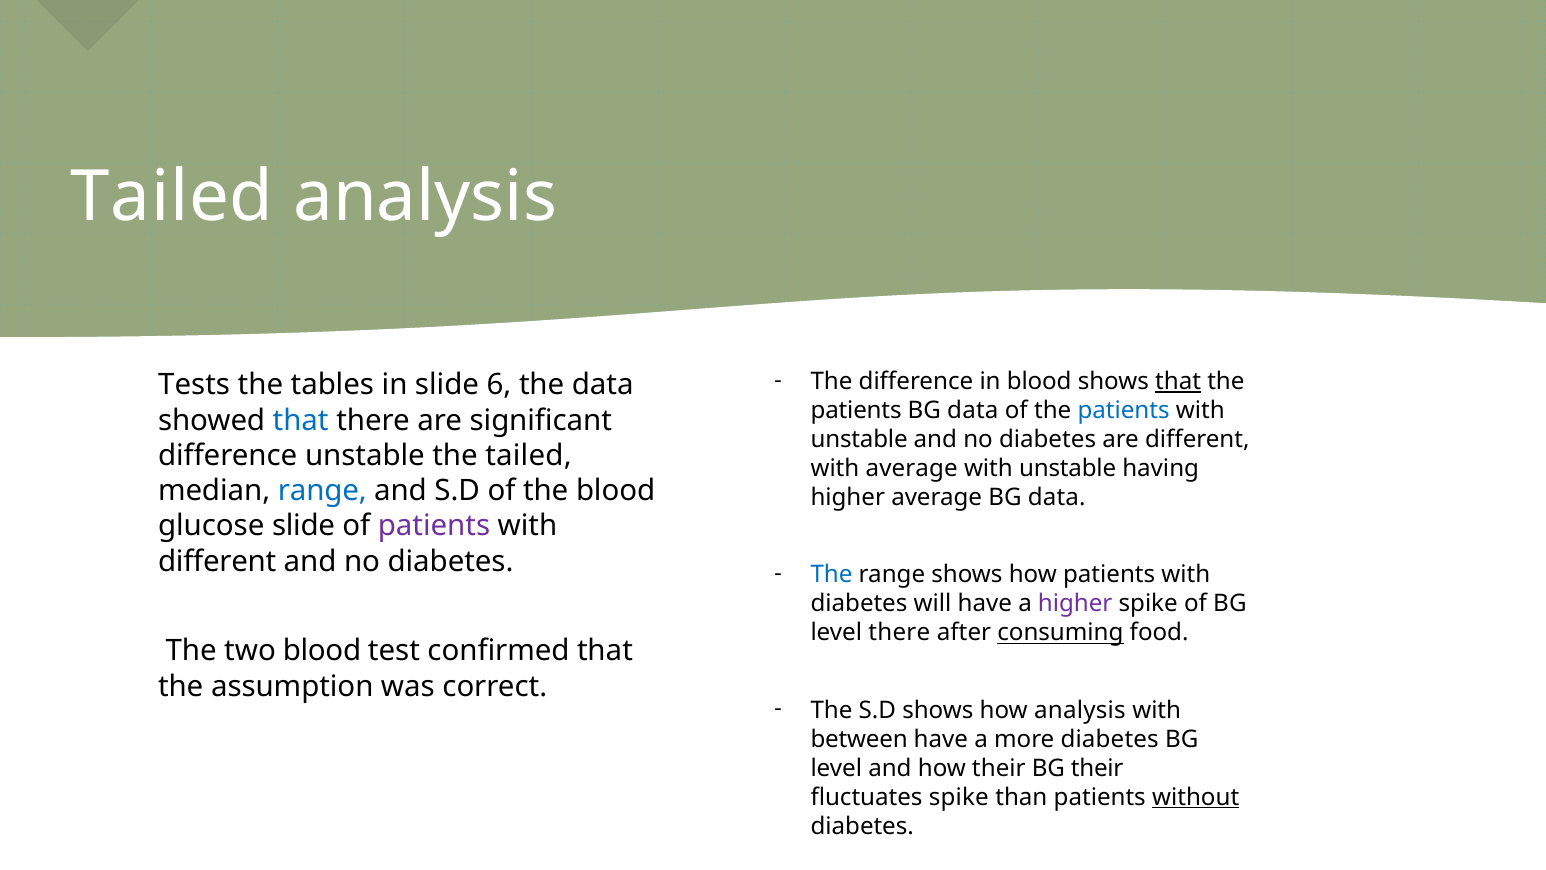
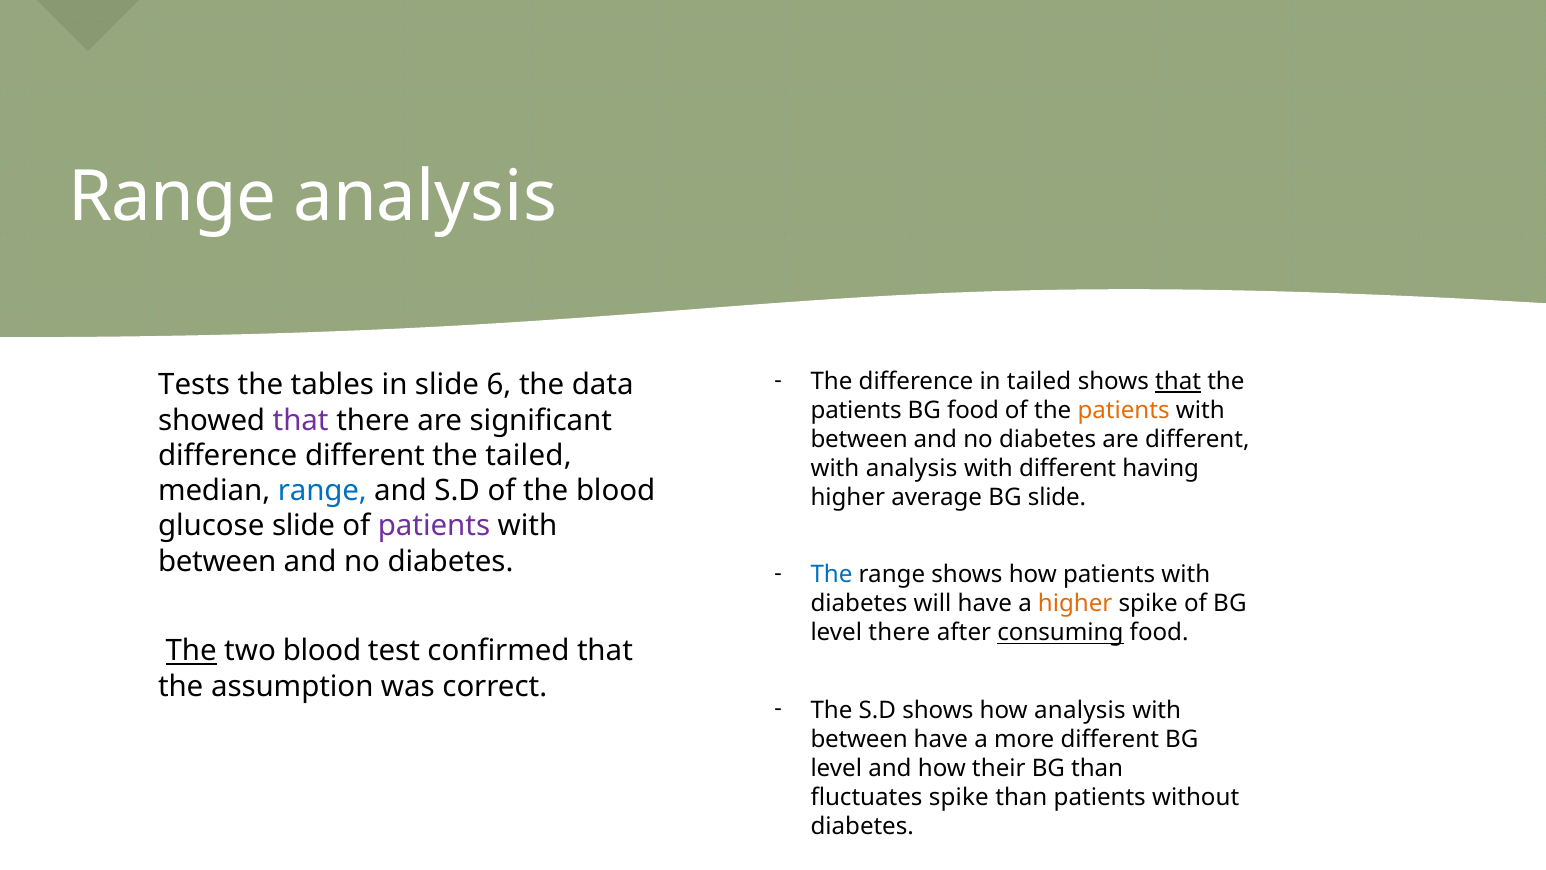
Tailed at (172, 197): Tailed -> Range
in blood: blood -> tailed
data at (973, 410): data -> food
patients at (1124, 410) colour: blue -> orange
that at (301, 420) colour: blue -> purple
unstable at (859, 439): unstable -> between
difference unstable: unstable -> different
with average: average -> analysis
unstable at (1068, 468): unstable -> different
average BG data: data -> slide
different at (217, 561): different -> between
higher at (1075, 604) colour: purple -> orange
The at (191, 651) underline: none -> present
more diabetes: diabetes -> different
BG their: their -> than
without underline: present -> none
